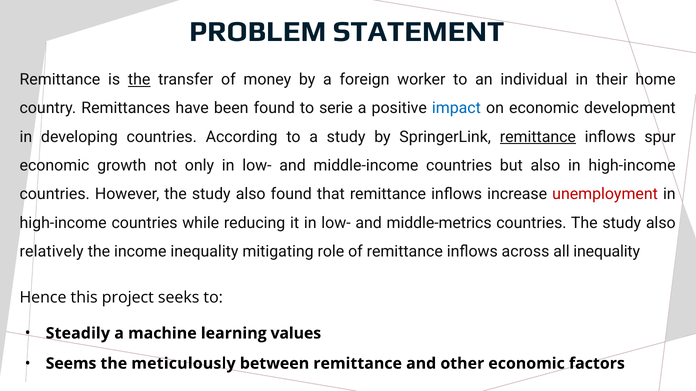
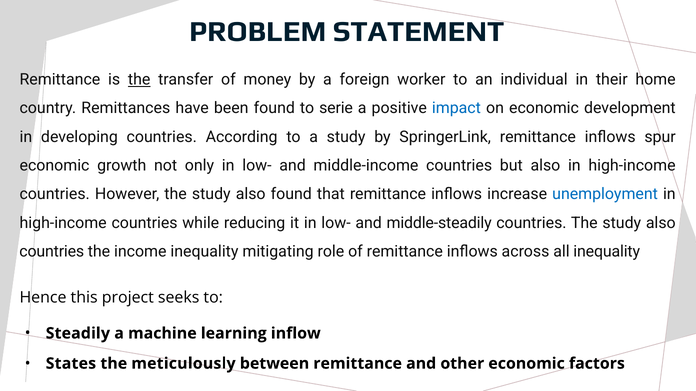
remittance at (538, 137) underline: present -> none
unemployment colour: red -> blue
middle-metrics: middle-metrics -> middle-steadily
relatively at (52, 252): relatively -> countries
values: values -> inflow
Seems: Seems -> States
